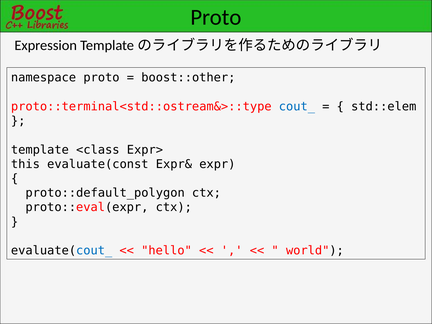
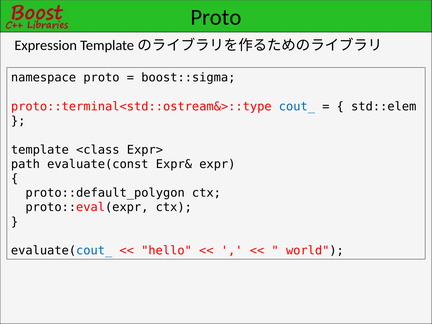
boost::other: boost::other -> boost::sigma
this: this -> path
